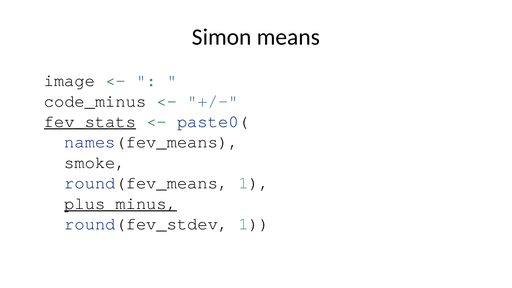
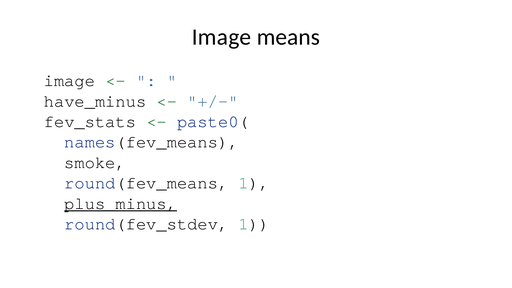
Simon at (222, 37): Simon -> Image
code_minus: code_minus -> have_minus
fev_stats underline: present -> none
